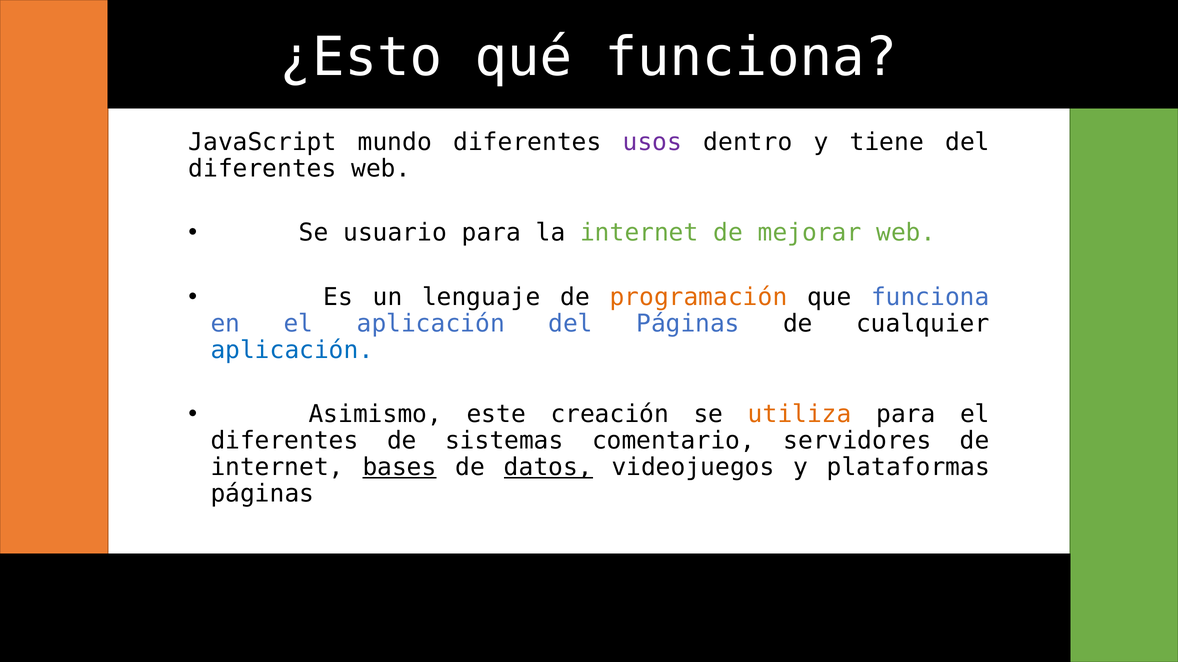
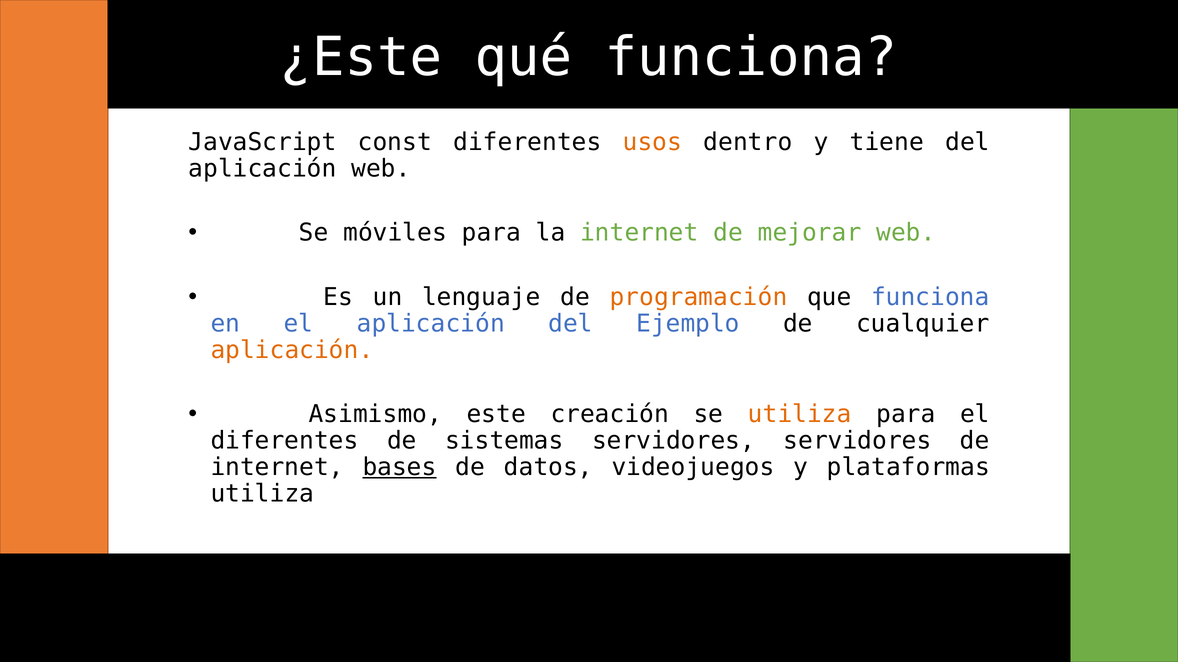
¿Esto: ¿Esto -> ¿Este
mundo: mundo -> const
usos colour: purple -> orange
diferentes at (262, 169): diferentes -> aplicación
usuario: usuario -> móviles
del Páginas: Páginas -> Ejemplo
aplicación at (292, 350) colour: blue -> orange
sistemas comentario: comentario -> servidores
datos underline: present -> none
páginas at (262, 494): páginas -> utiliza
